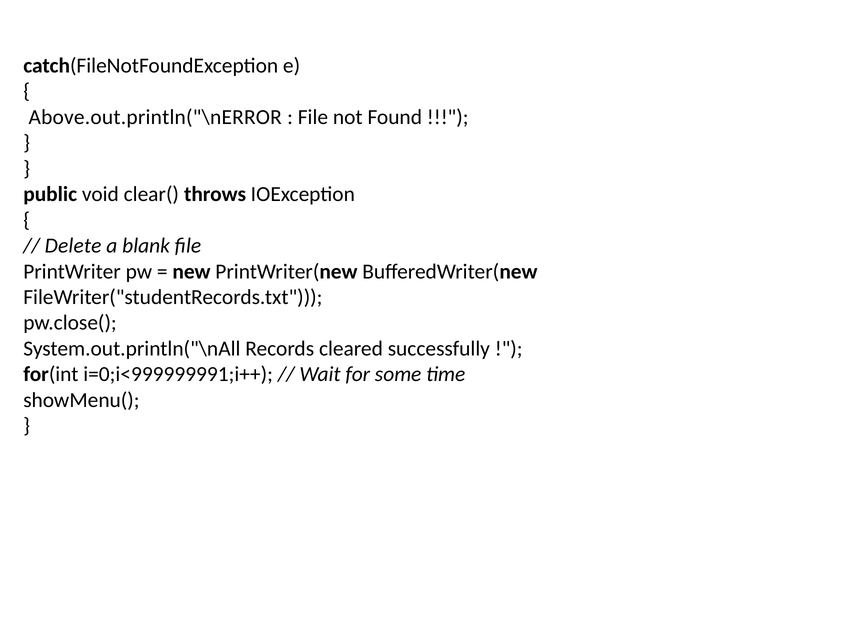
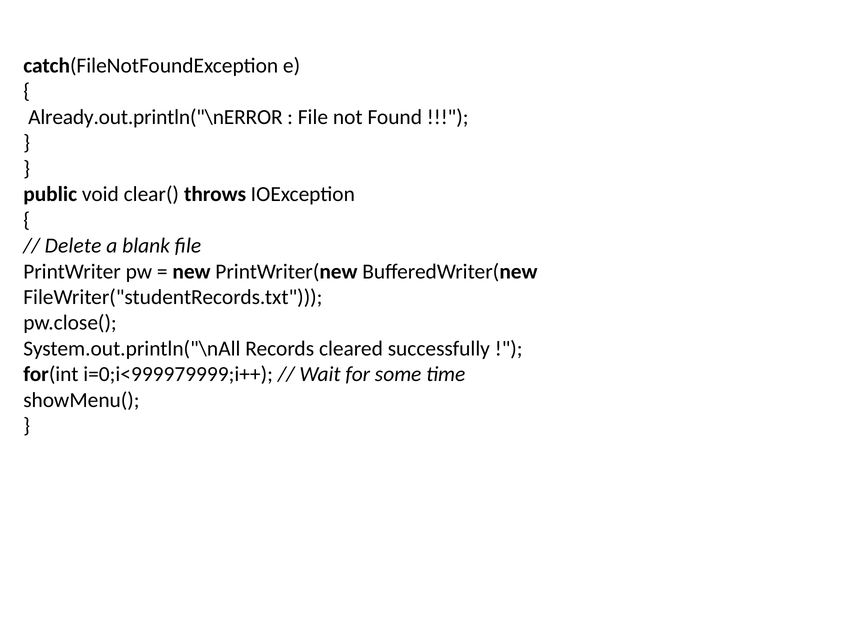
Above.out.println("\nERROR: Above.out.println("\nERROR -> Already.out.println("\nERROR
i=0;i<999999991;i++: i=0;i<999999991;i++ -> i=0;i<999979999;i++
